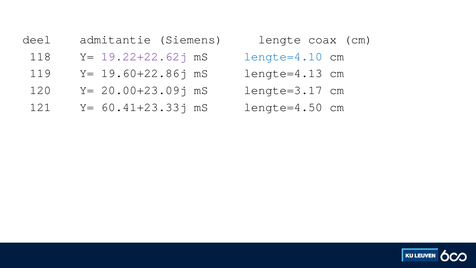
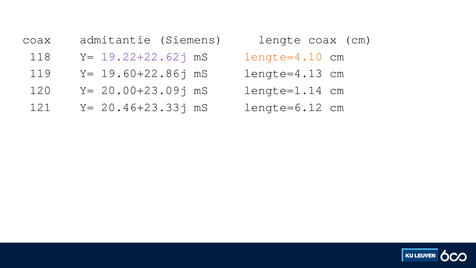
deel at (37, 40): deel -> coax
lengte=4.10 colour: blue -> orange
lengte=3.17: lengte=3.17 -> lengte=1.14
60.41+23.33j: 60.41+23.33j -> 20.46+23.33j
lengte=4.50: lengte=4.50 -> lengte=6.12
